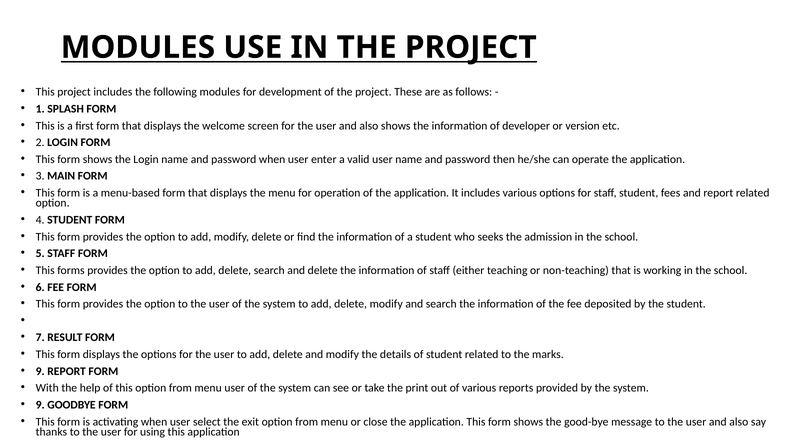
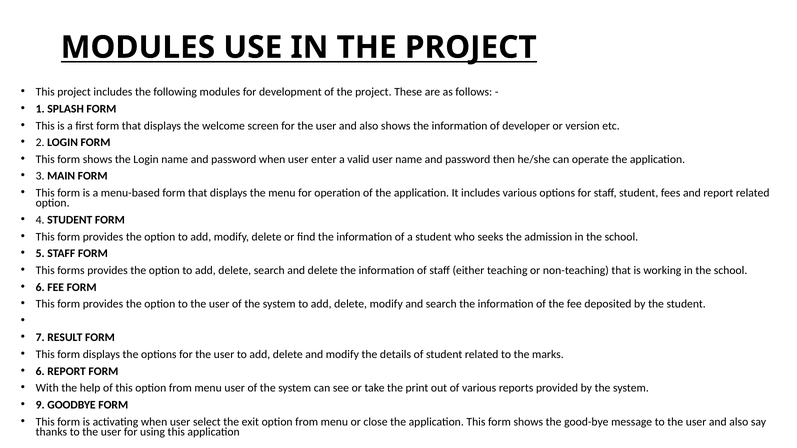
9 at (40, 372): 9 -> 6
